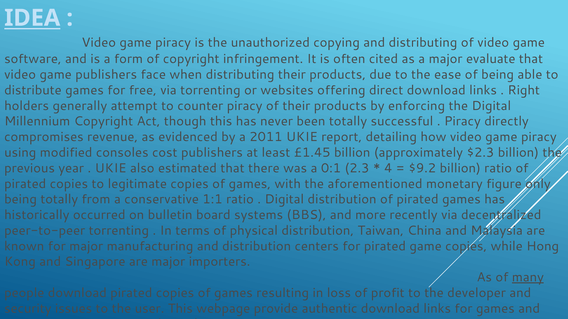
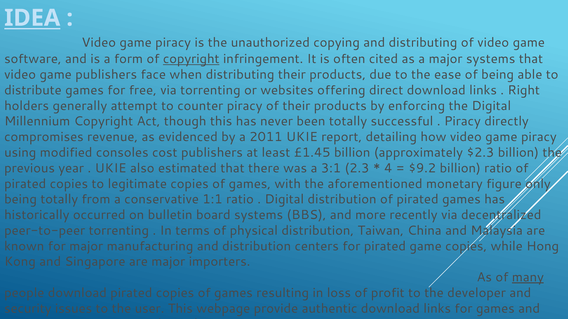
copyright at (191, 59) underline: none -> present
major evaluate: evaluate -> systems
0:1: 0:1 -> 3:1
